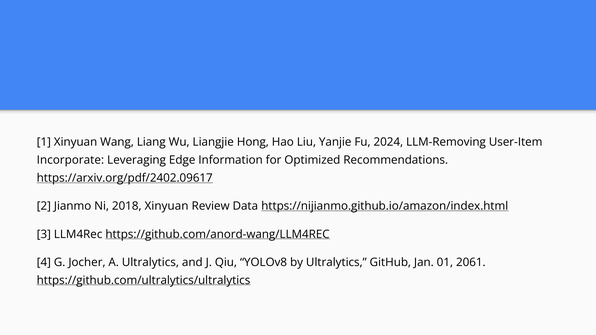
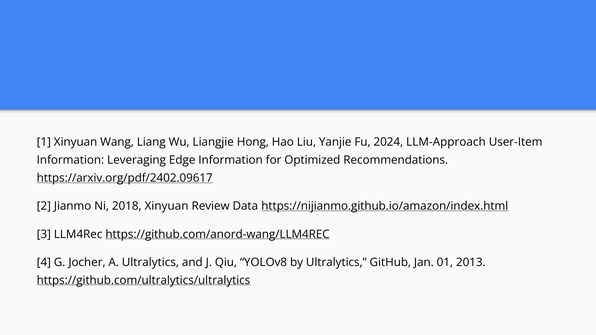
LLM-Removing: LLM-Removing -> LLM-Approach
Incorporate at (70, 160): Incorporate -> Information
2061: 2061 -> 2013
